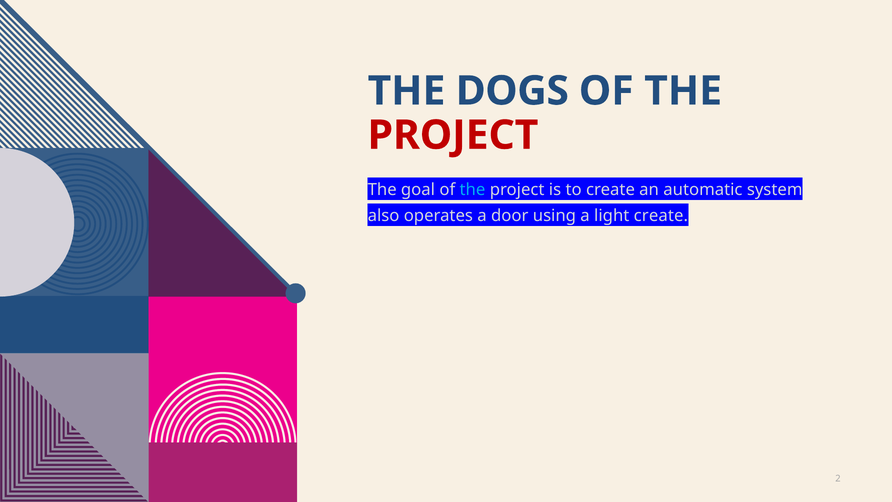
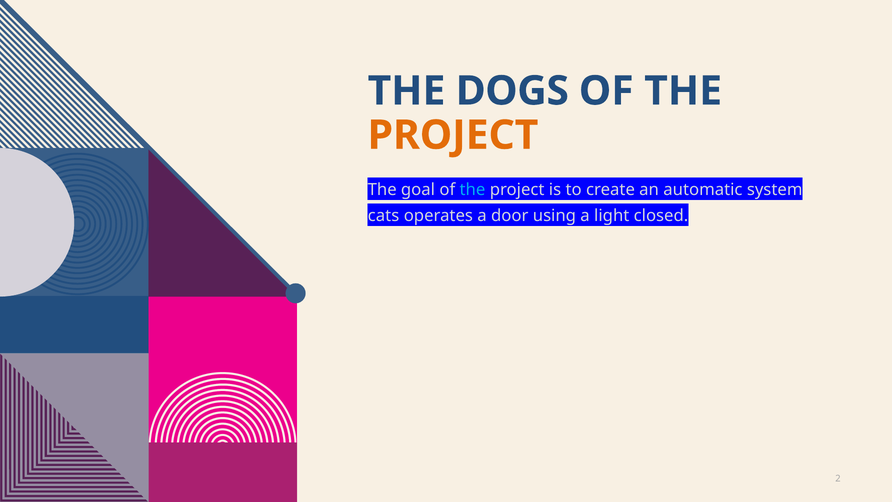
PROJECT at (453, 135) colour: red -> orange
also: also -> cats
light create: create -> closed
